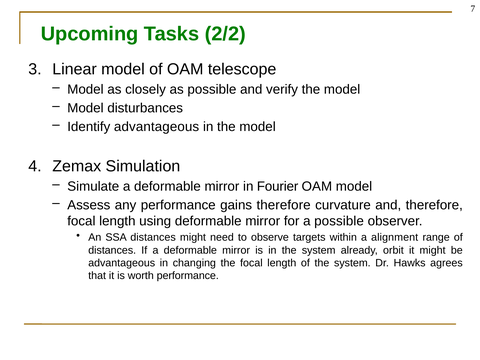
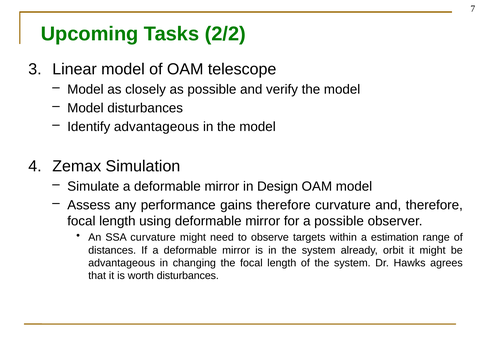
Fourier: Fourier -> Design
SSA distances: distances -> curvature
alignment: alignment -> estimation
worth performance: performance -> disturbances
